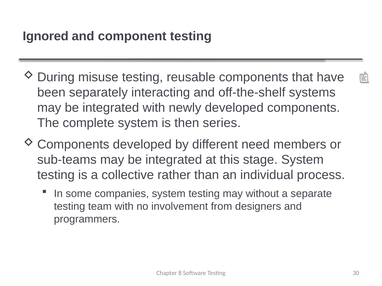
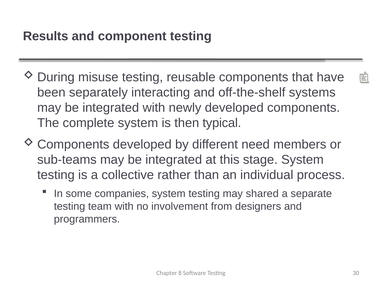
Ignored: Ignored -> Results
series: series -> typical
without: without -> shared
